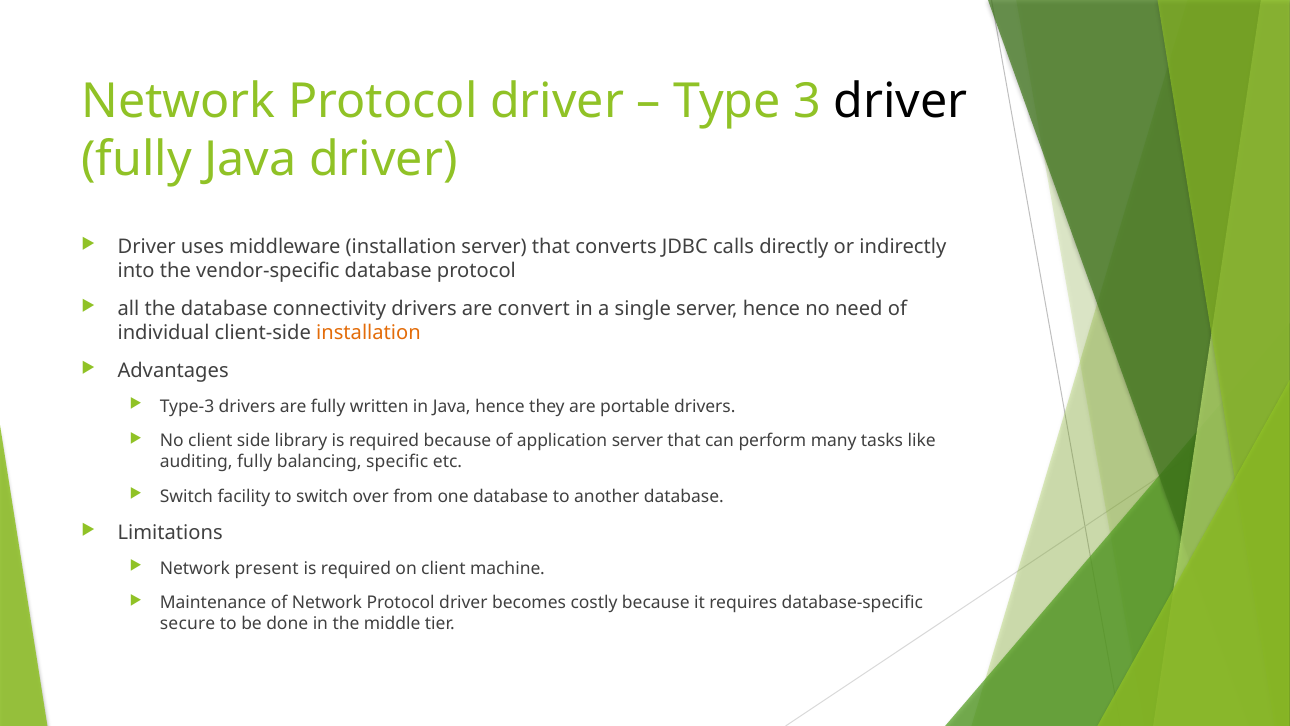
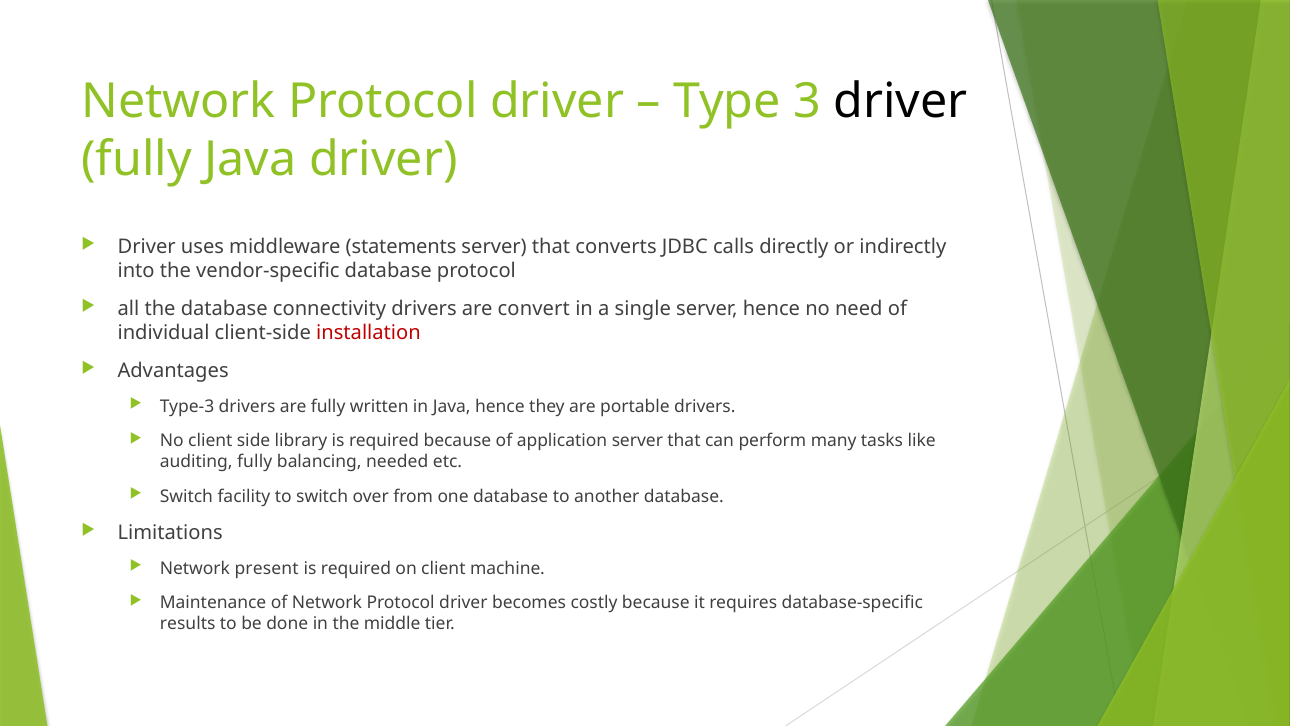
middleware installation: installation -> statements
installation at (368, 333) colour: orange -> red
specific: specific -> needed
secure: secure -> results
